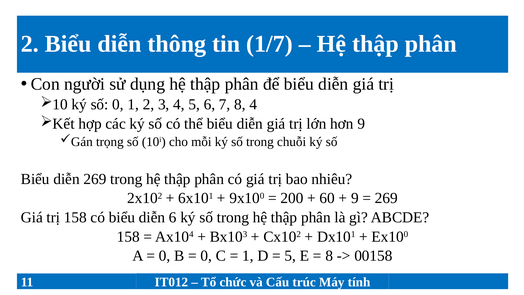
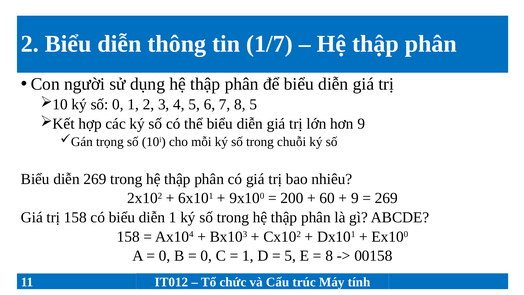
8 4: 4 -> 5
diễn 6: 6 -> 1
